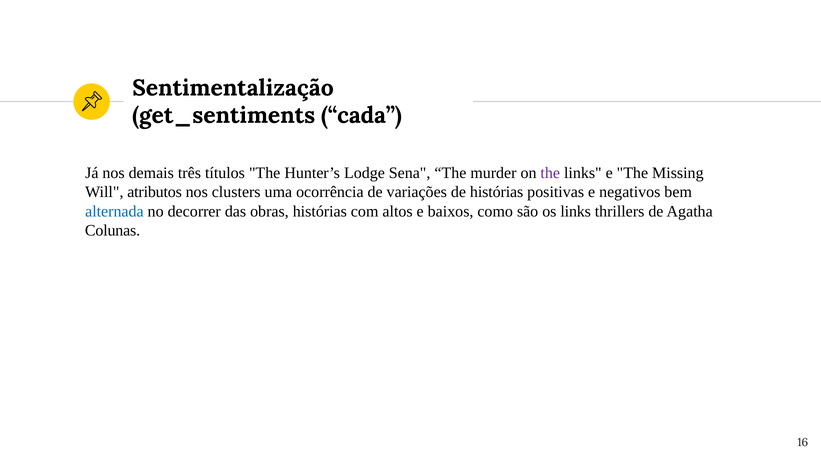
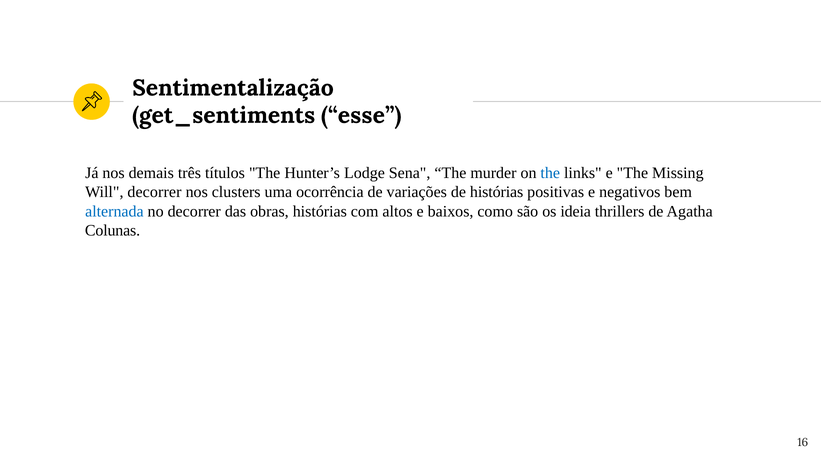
cada: cada -> esse
the at (550, 173) colour: purple -> blue
Will atributos: atributos -> decorrer
os links: links -> ideia
